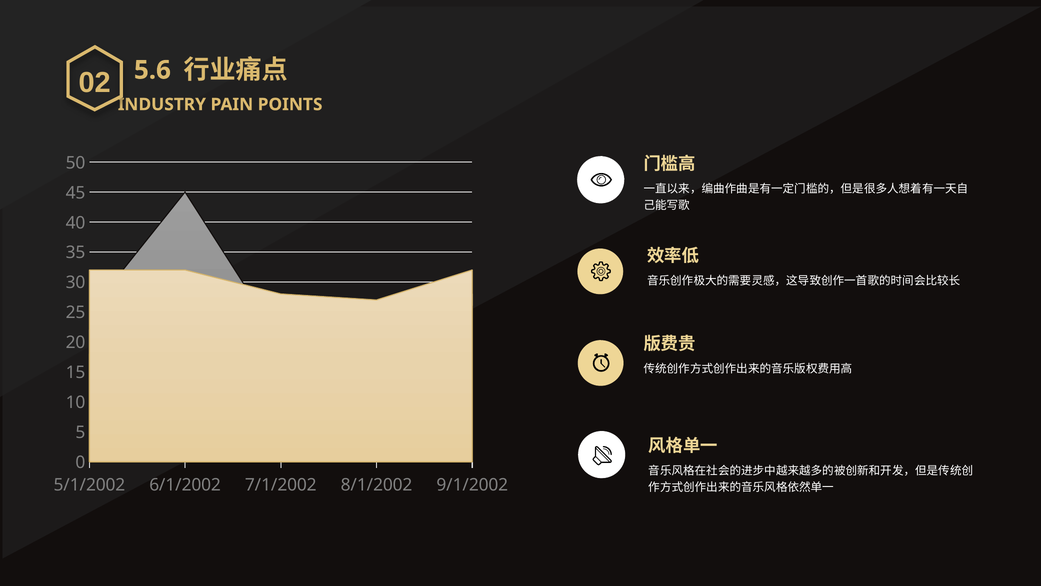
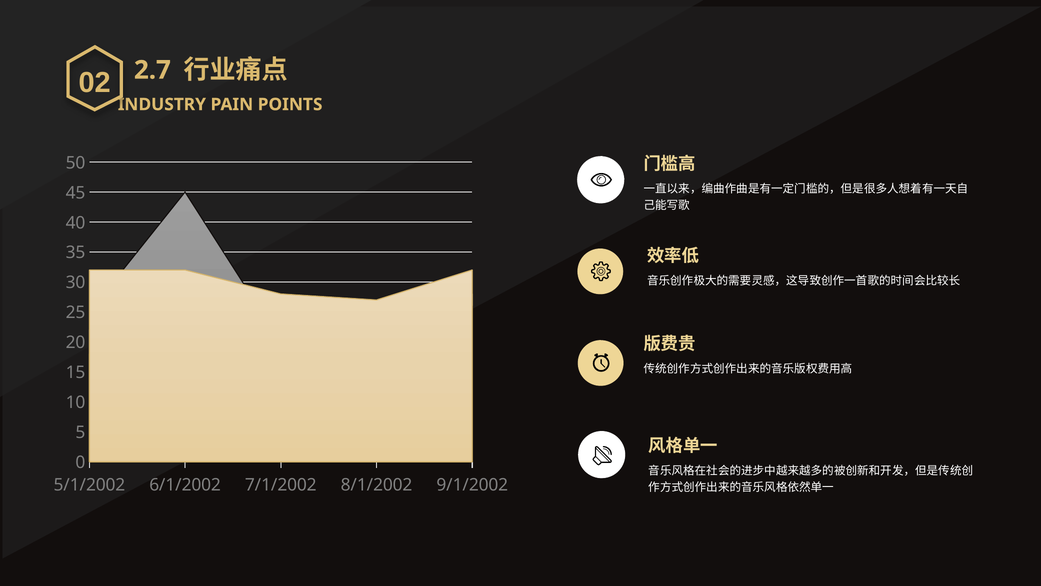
5.6: 5.6 -> 2.7
